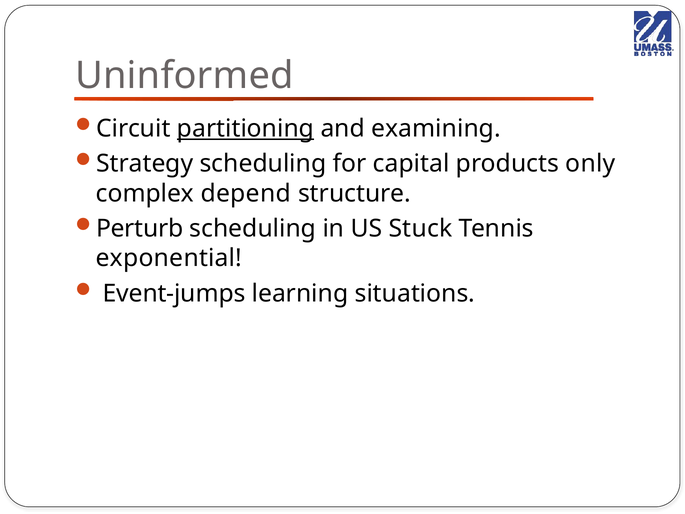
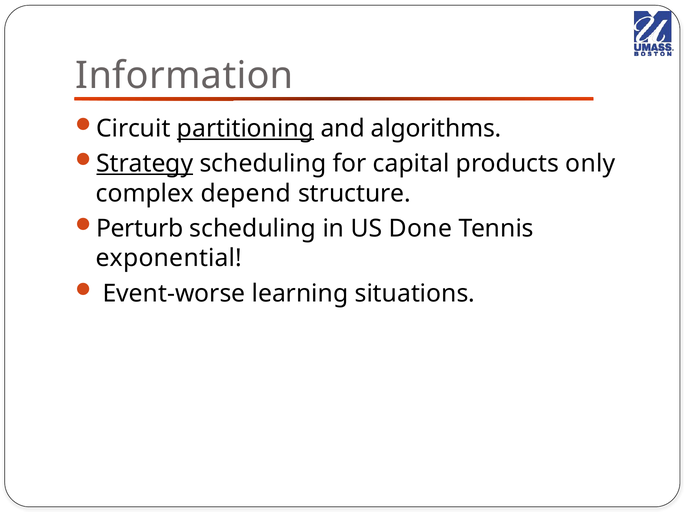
Uninformed: Uninformed -> Information
examining: examining -> algorithms
Strategy underline: none -> present
Stuck: Stuck -> Done
Event-jumps: Event-jumps -> Event-worse
